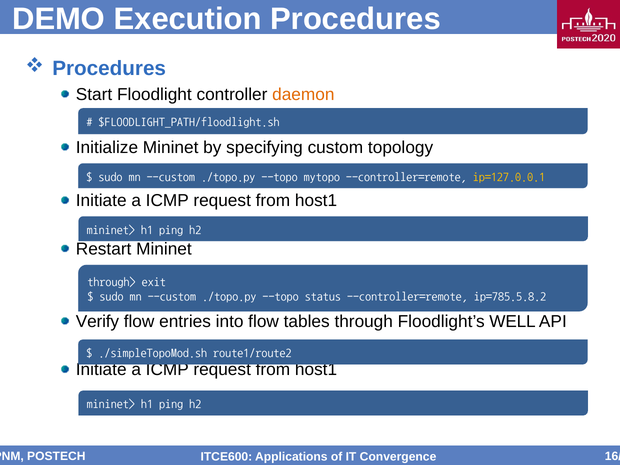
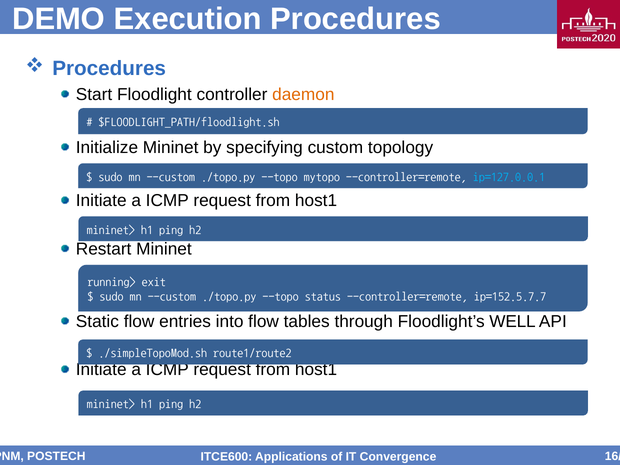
ip=127.0.0.1 colour: yellow -> light blue
through>: through> -> running>
ip=785.5.8.2: ip=785.5.8.2 -> ip=152.5.7.7
Verify: Verify -> Static
